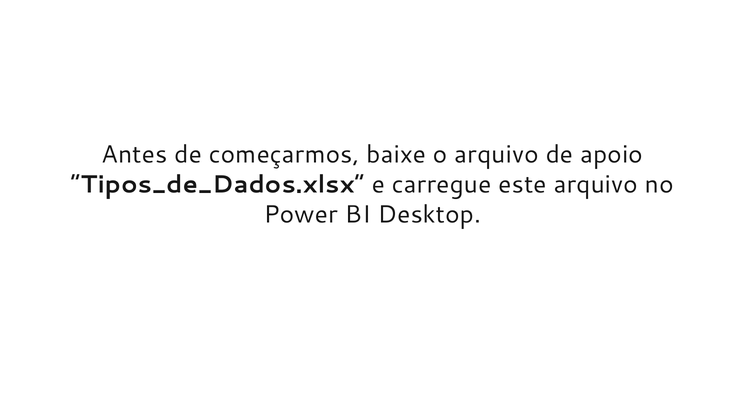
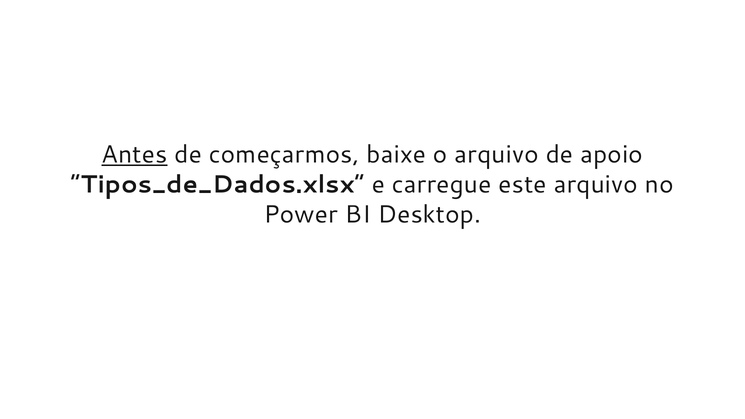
Antes underline: none -> present
